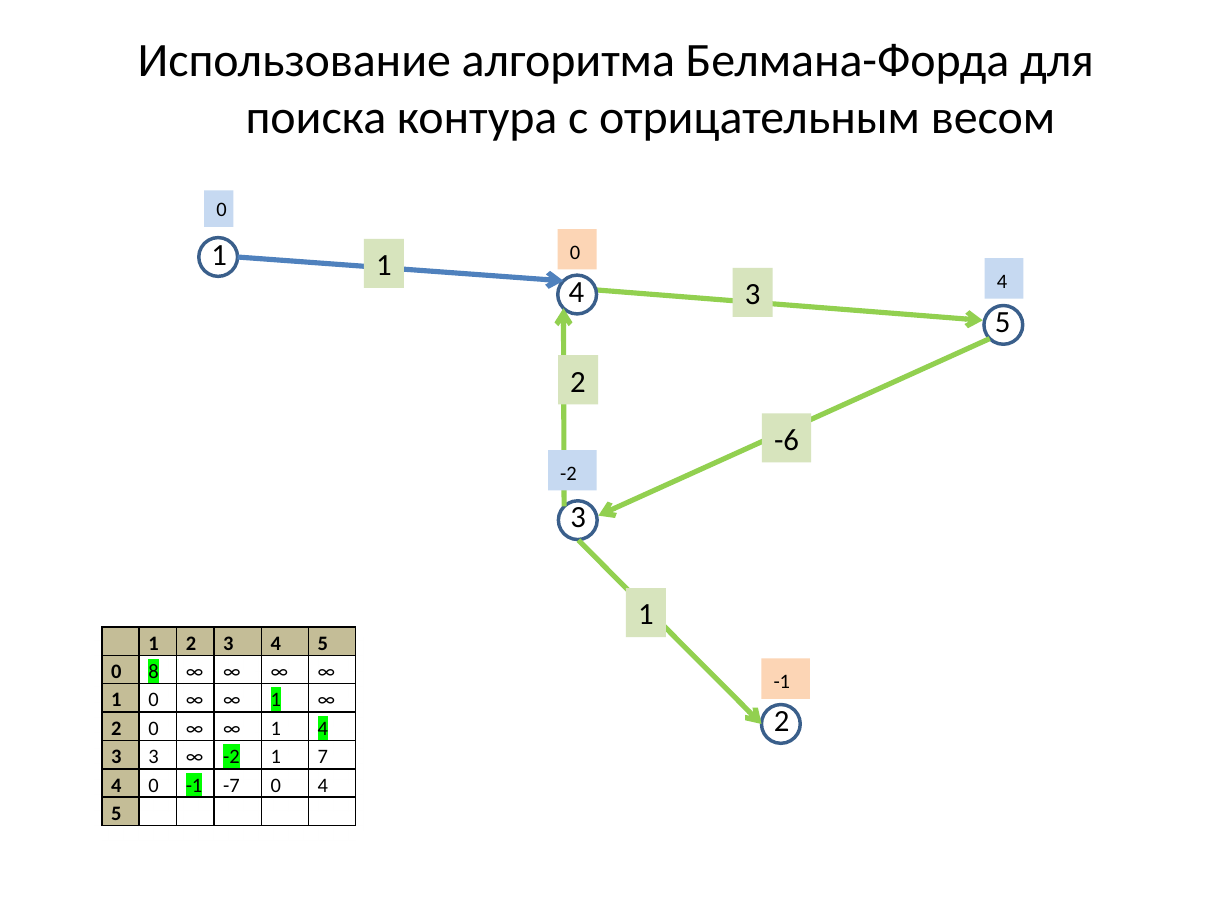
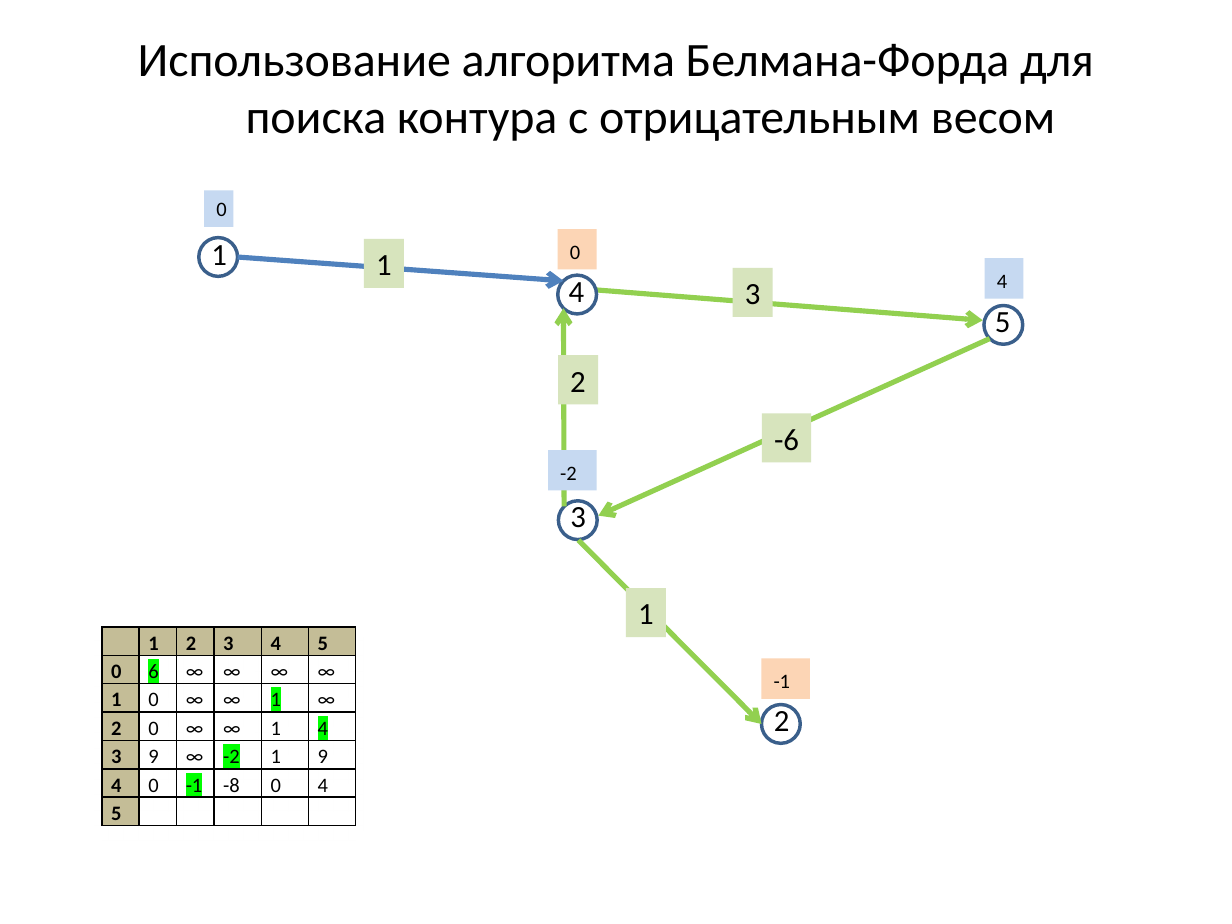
8: 8 -> 6
3 3: 3 -> 9
1 7: 7 -> 9
-7: -7 -> -8
